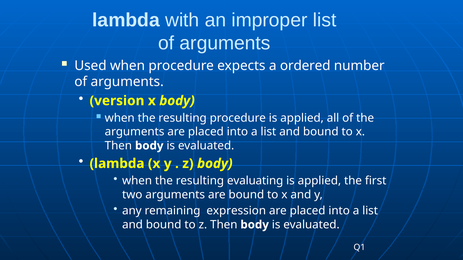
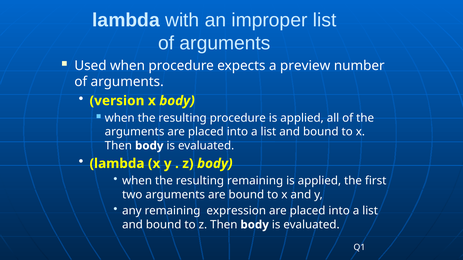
ordered: ordered -> preview
resulting evaluating: evaluating -> remaining
